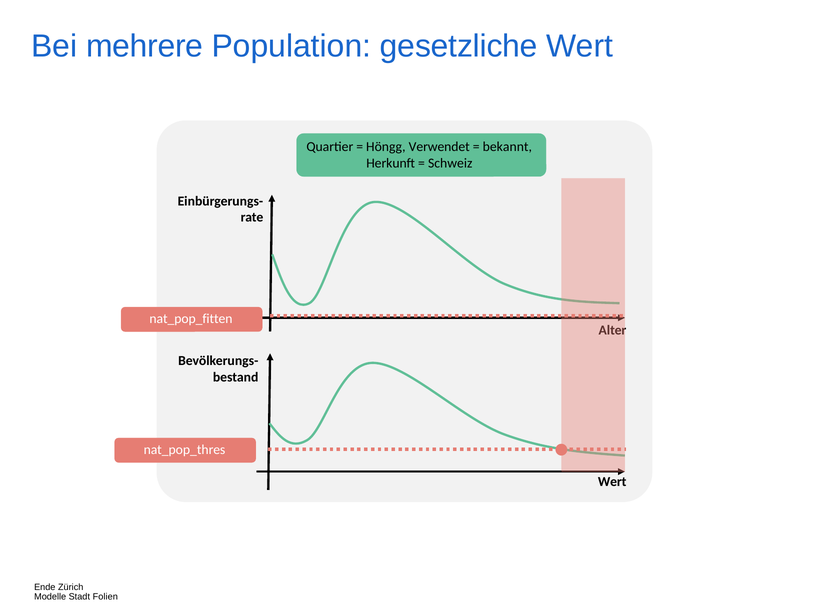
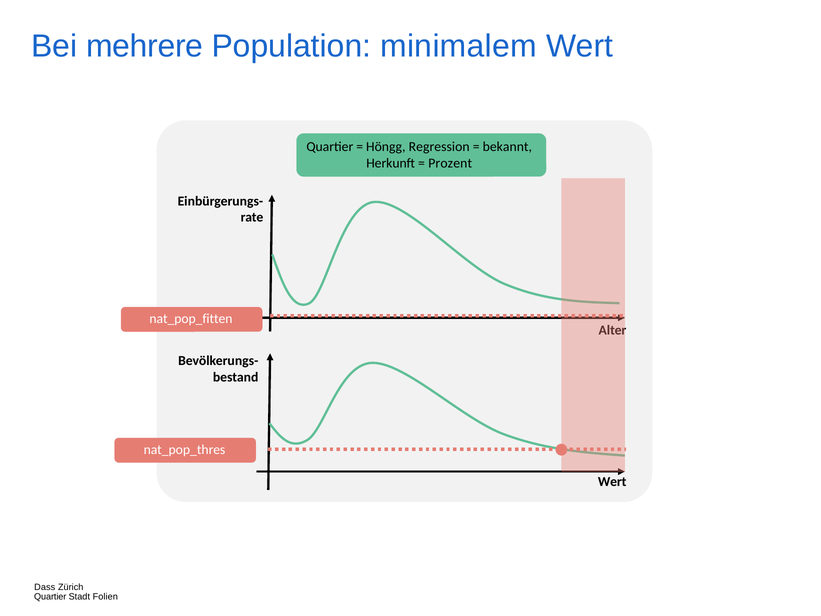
gesetzliche: gesetzliche -> minimalem
Verwendet: Verwendet -> Regression
Schweiz: Schweiz -> Prozent
Ende: Ende -> Dass
Modelle at (50, 597): Modelle -> Quartier
